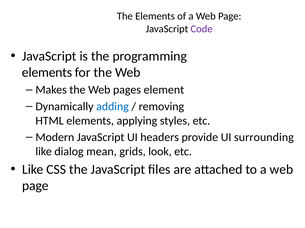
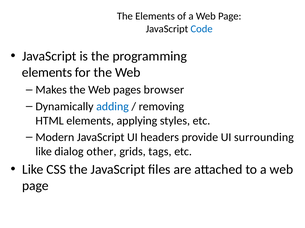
Code colour: purple -> blue
element: element -> browser
mean: mean -> other
look: look -> tags
